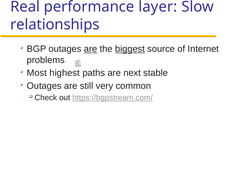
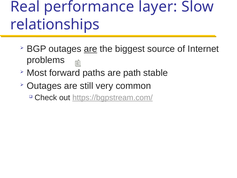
biggest underline: present -> none
highest: highest -> forward
next: next -> path
